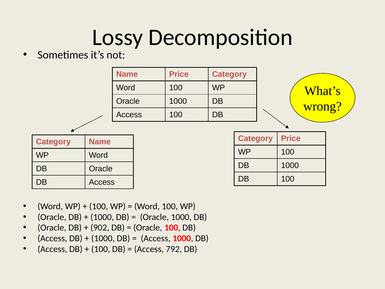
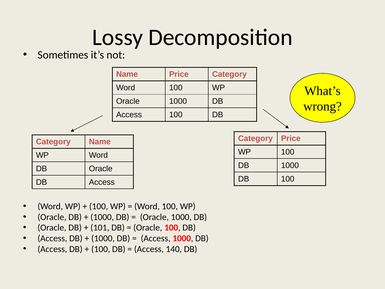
902: 902 -> 101
792: 792 -> 140
